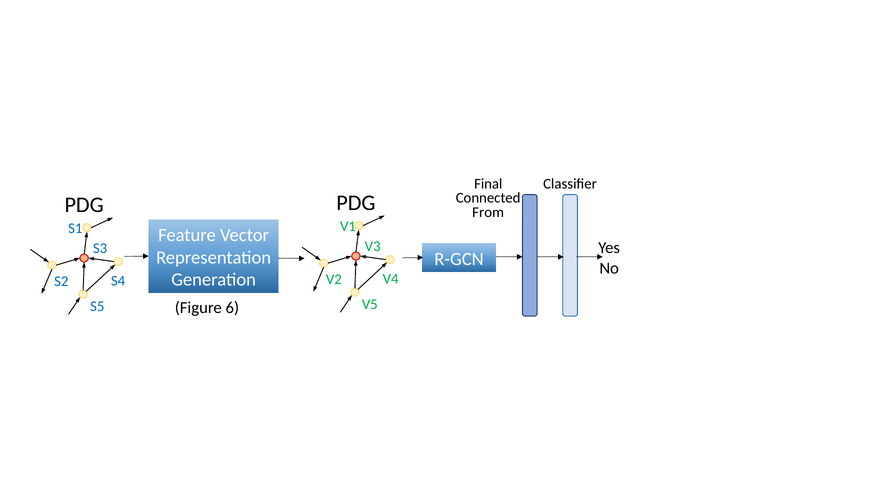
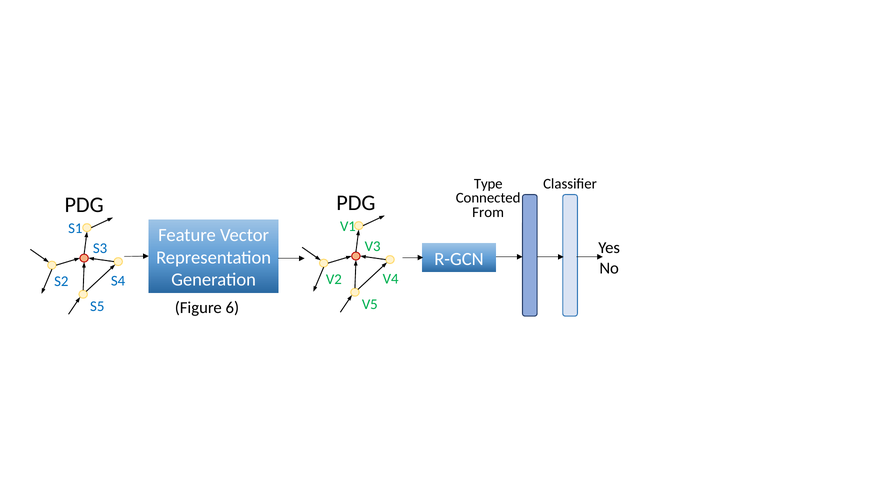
Final: Final -> Type
